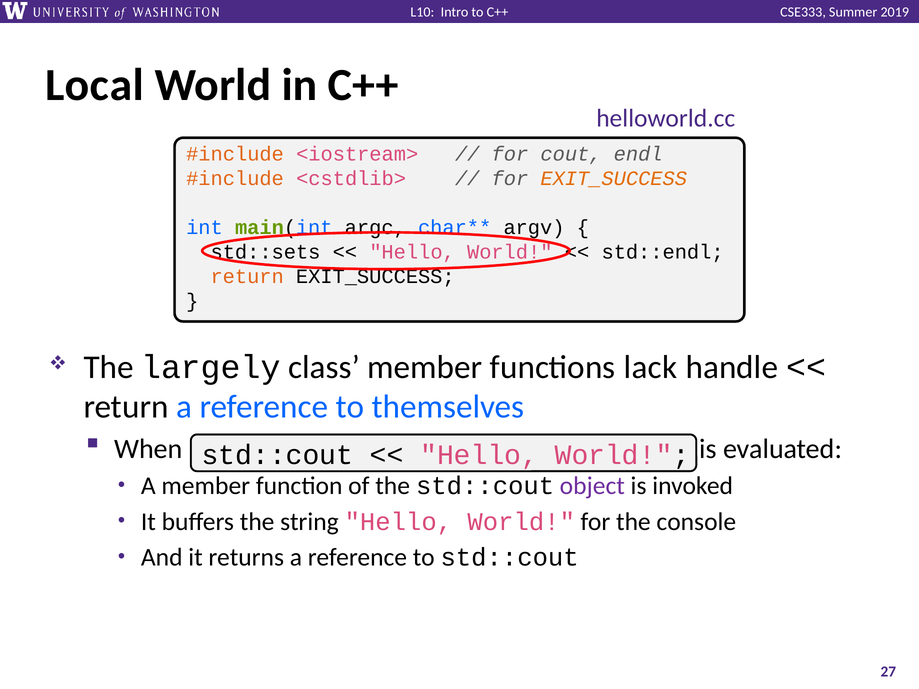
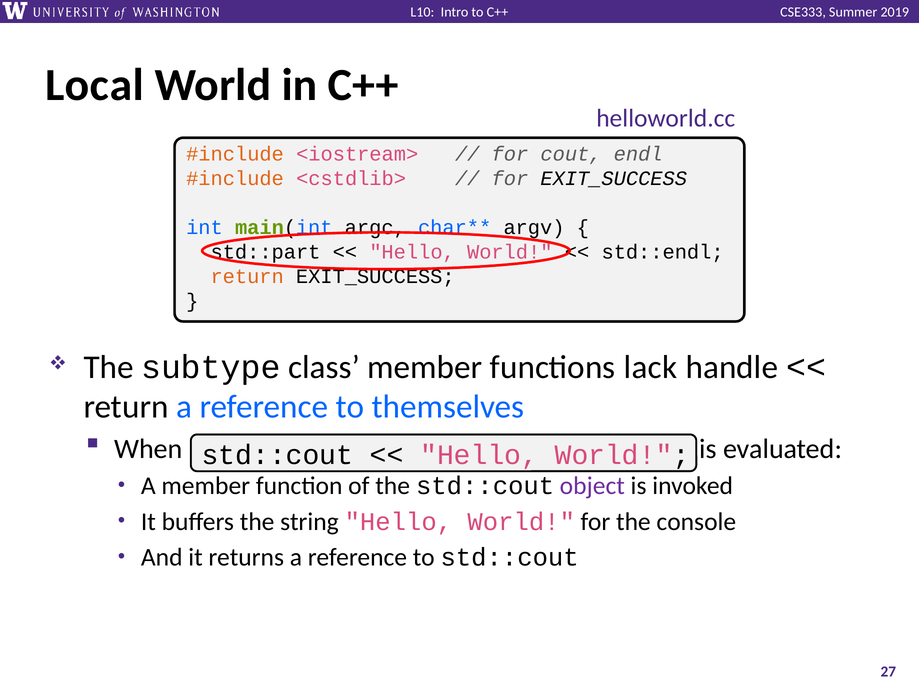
EXIT_SUCCESS at (614, 178) colour: orange -> black
std::sets: std::sets -> std::part
largely: largely -> subtype
